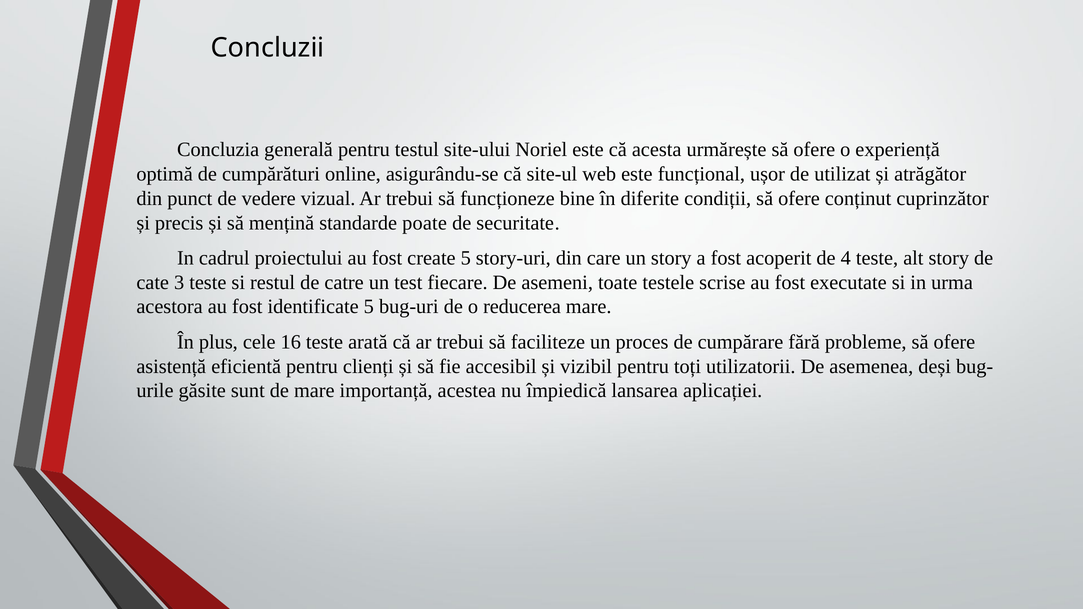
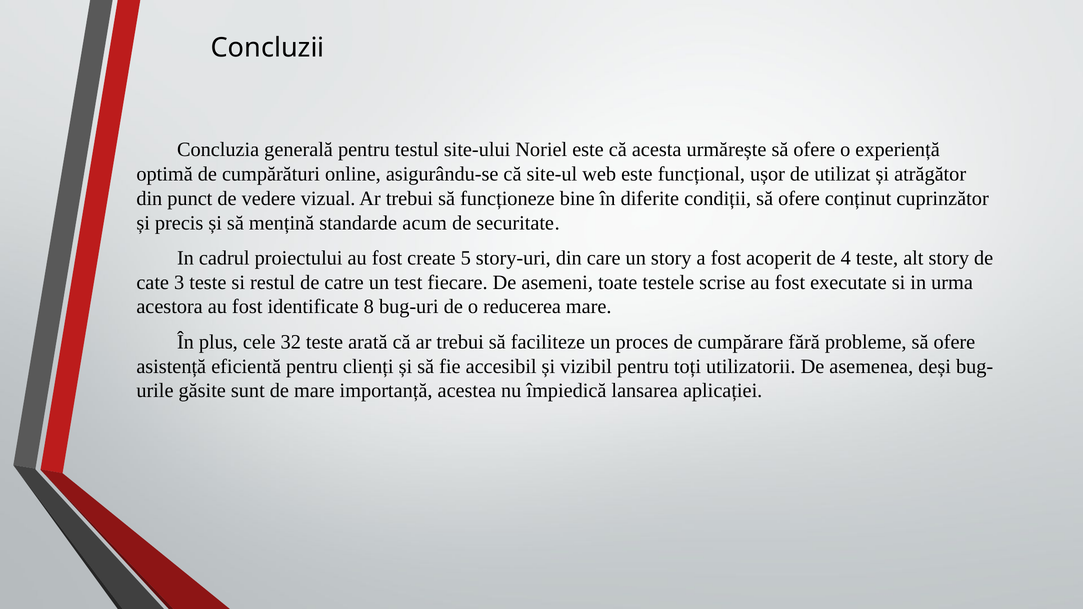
poate: poate -> acum
identificate 5: 5 -> 8
16: 16 -> 32
